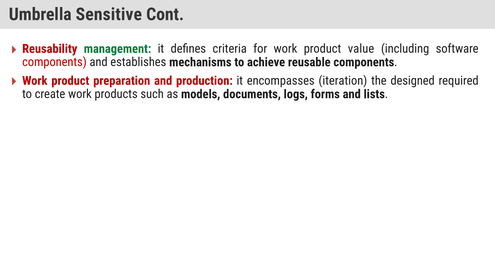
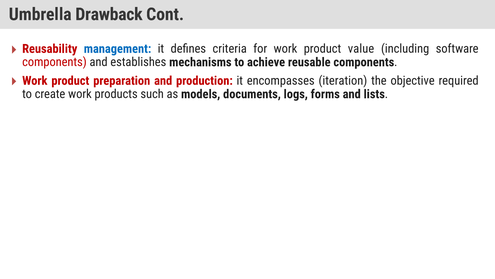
Sensitive: Sensitive -> Drawback
management colour: green -> blue
designed: designed -> objective
